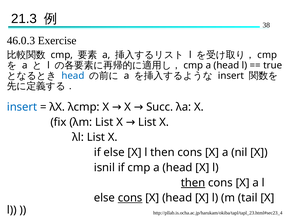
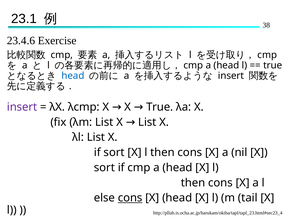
21.3: 21.3 -> 23.1
46.0.3: 46.0.3 -> 23.4.6
insert at (22, 107) colour: blue -> purple
X Succ: Succ -> True
if else: else -> sort
isnil at (104, 168): isnil -> sort
then at (193, 183) underline: present -> none
